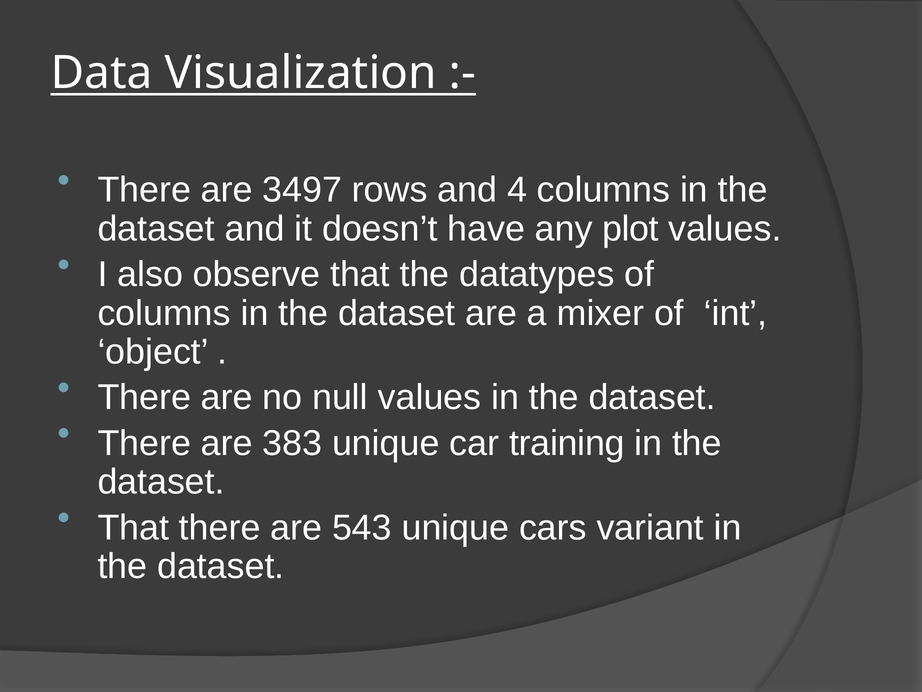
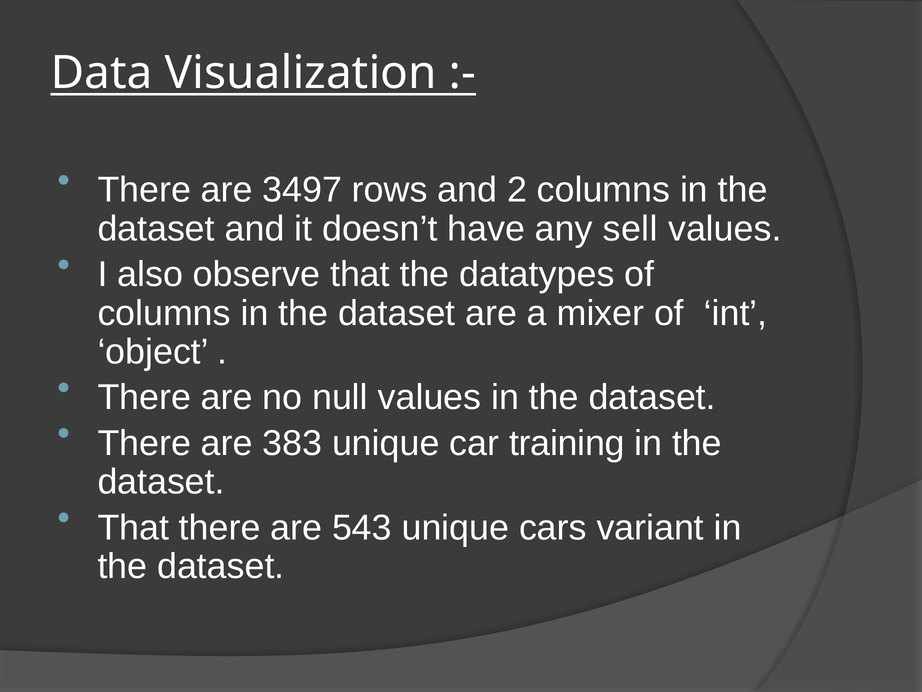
4: 4 -> 2
plot: plot -> sell
